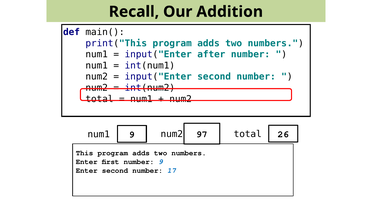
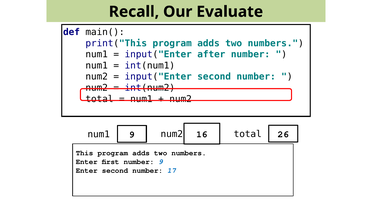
Addition: Addition -> Evaluate
97: 97 -> 16
